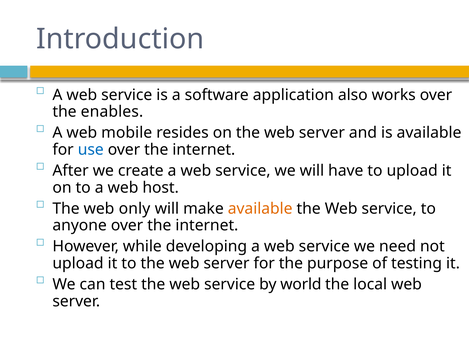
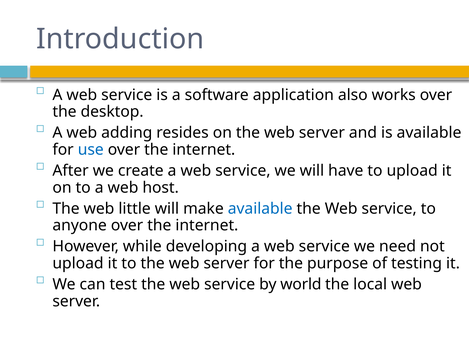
enables: enables -> desktop
mobile: mobile -> adding
only: only -> little
available at (260, 208) colour: orange -> blue
